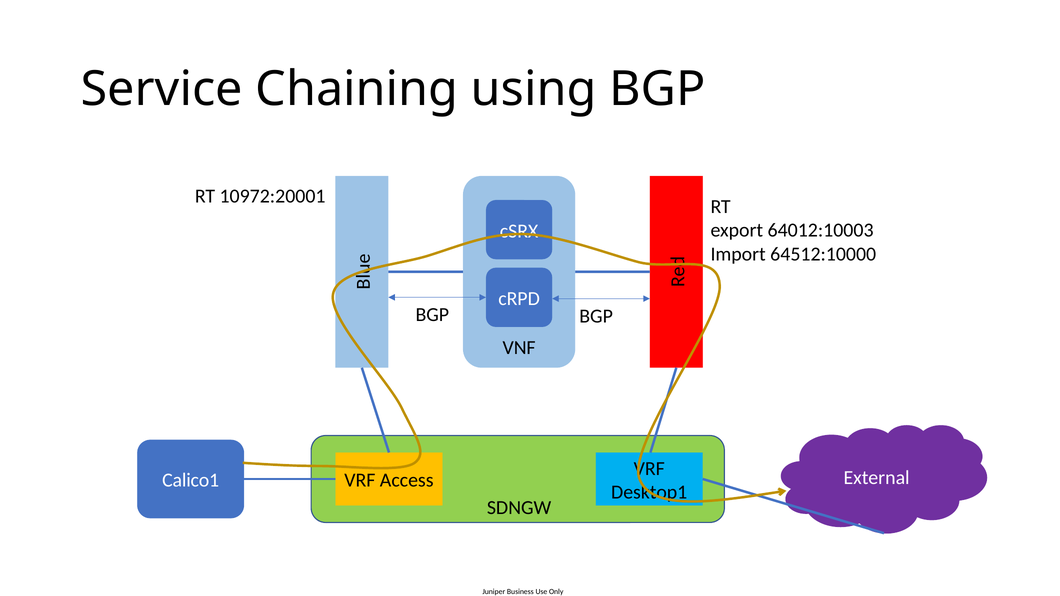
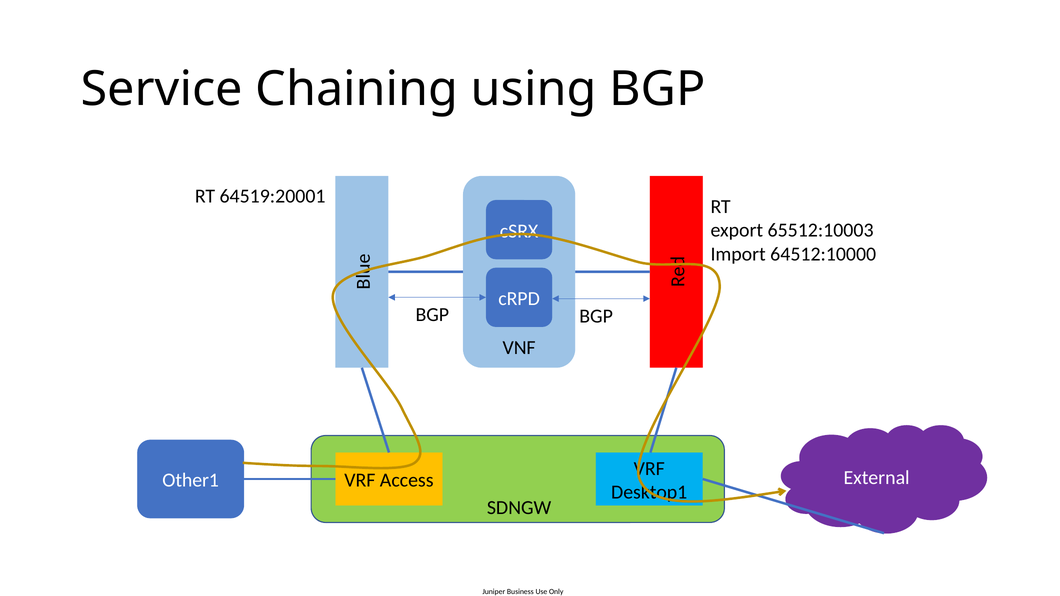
10972:20001: 10972:20001 -> 64519:20001
64012:10003: 64012:10003 -> 65512:10003
Calico1: Calico1 -> Other1
